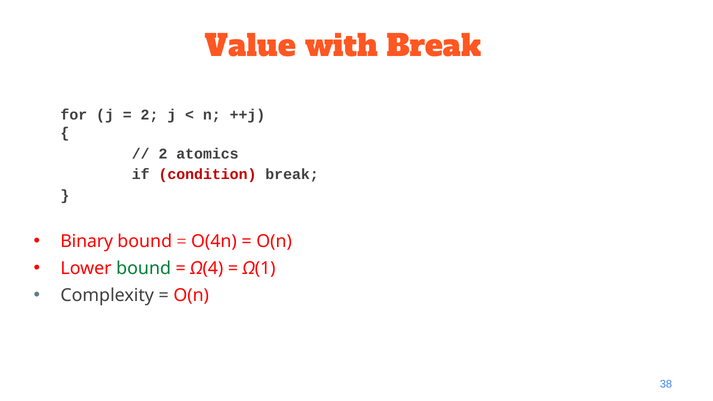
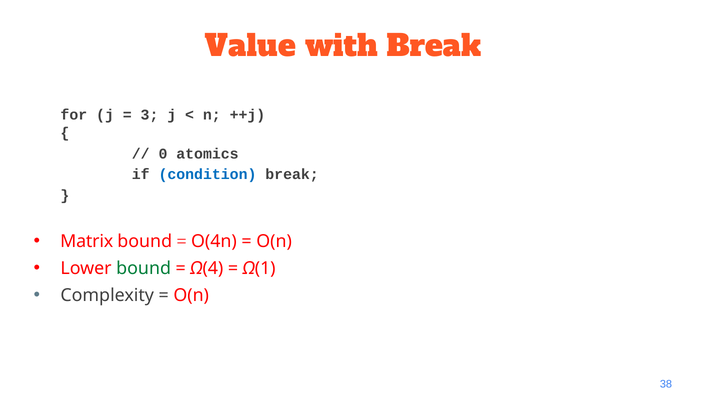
2 at (150, 115): 2 -> 3
2 at (163, 154): 2 -> 0
condition colour: red -> blue
Binary: Binary -> Matrix
